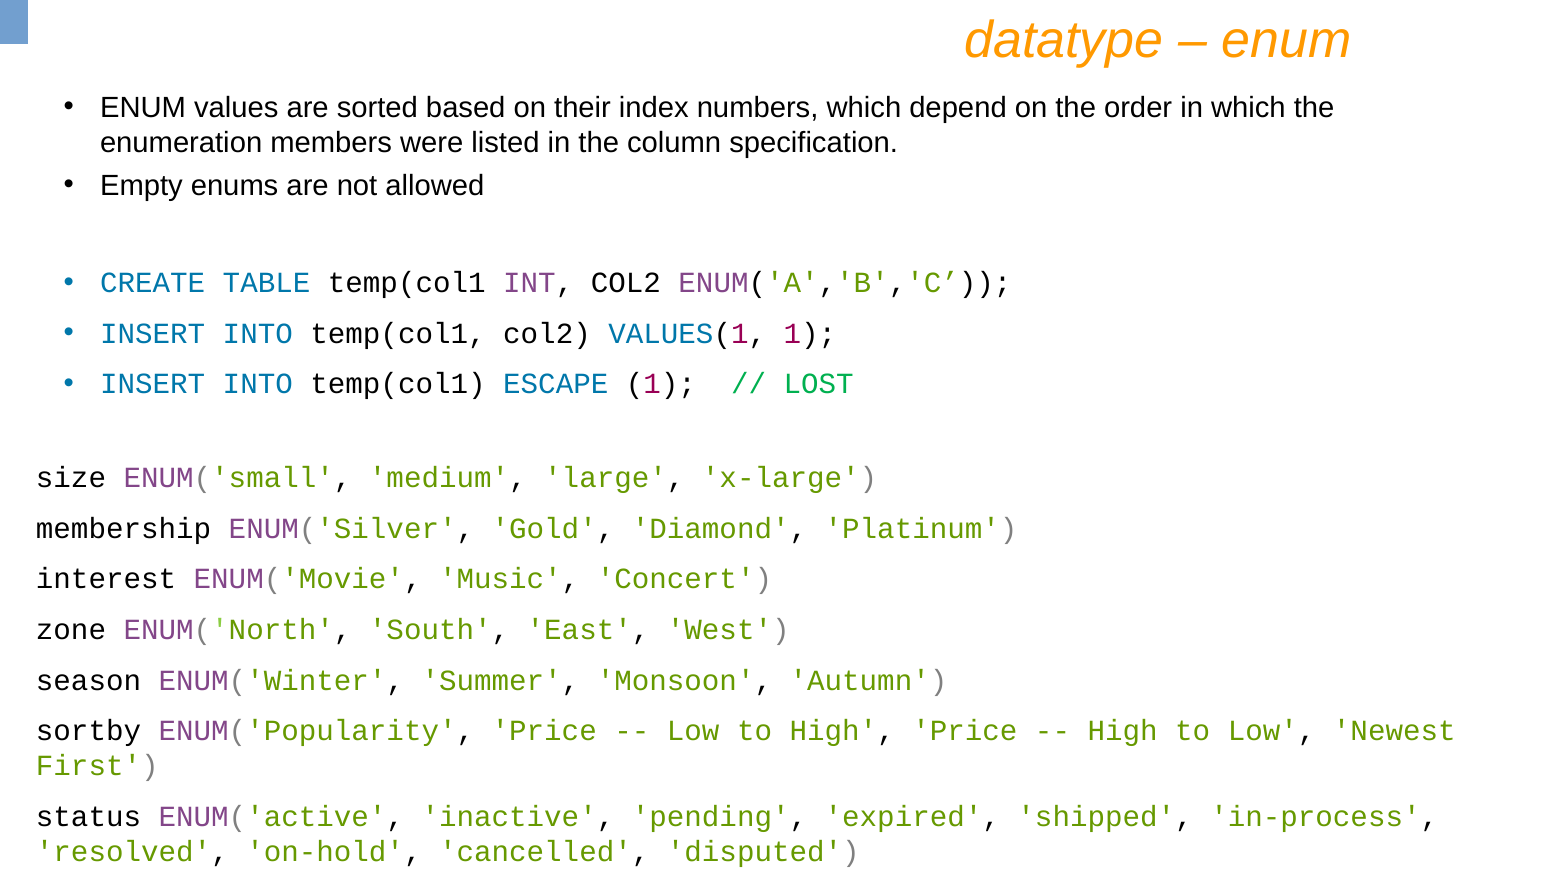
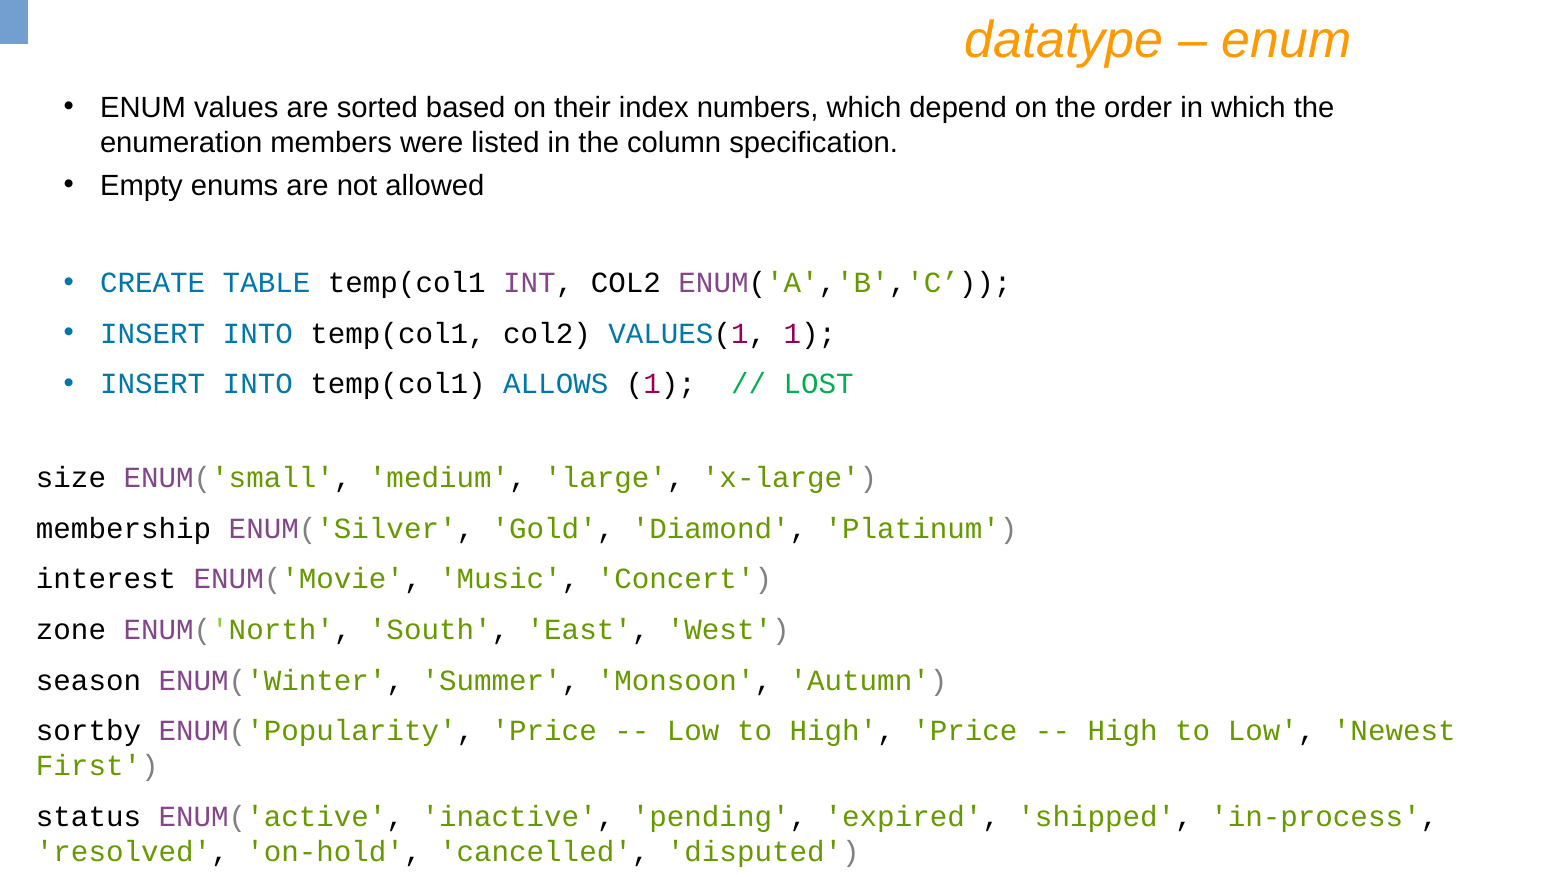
ESCAPE: ESCAPE -> ALLOWS
